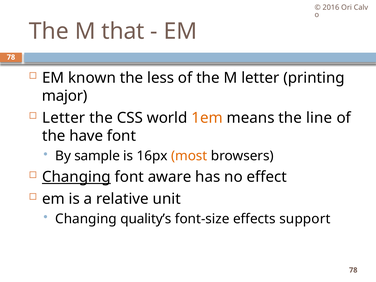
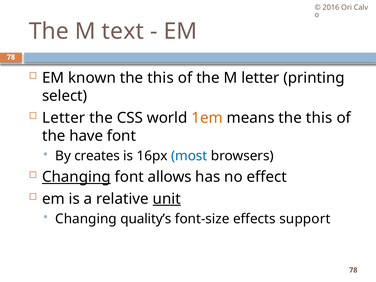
that: that -> text
less at (161, 78): less -> this
major: major -> select
means the line: line -> this
sample: sample -> creates
most colour: orange -> blue
aware: aware -> allows
unit underline: none -> present
